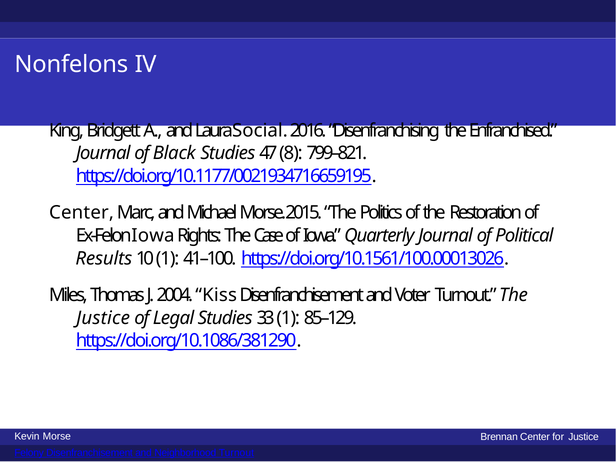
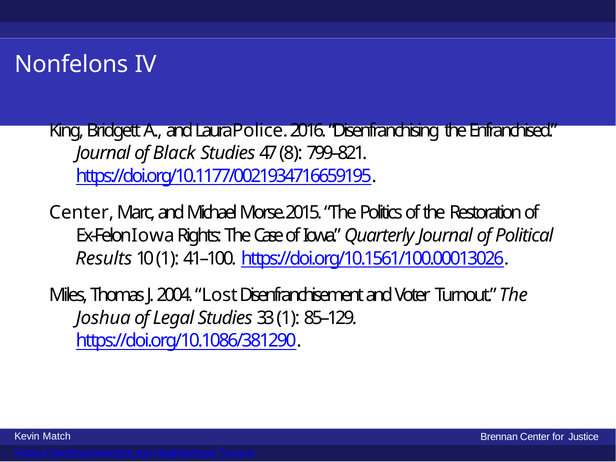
Social: Social -> Police
Kiss: Kiss -> Lost
Justice at (103, 318): Justice -> Joshua
Kevin Morse: Morse -> Match
